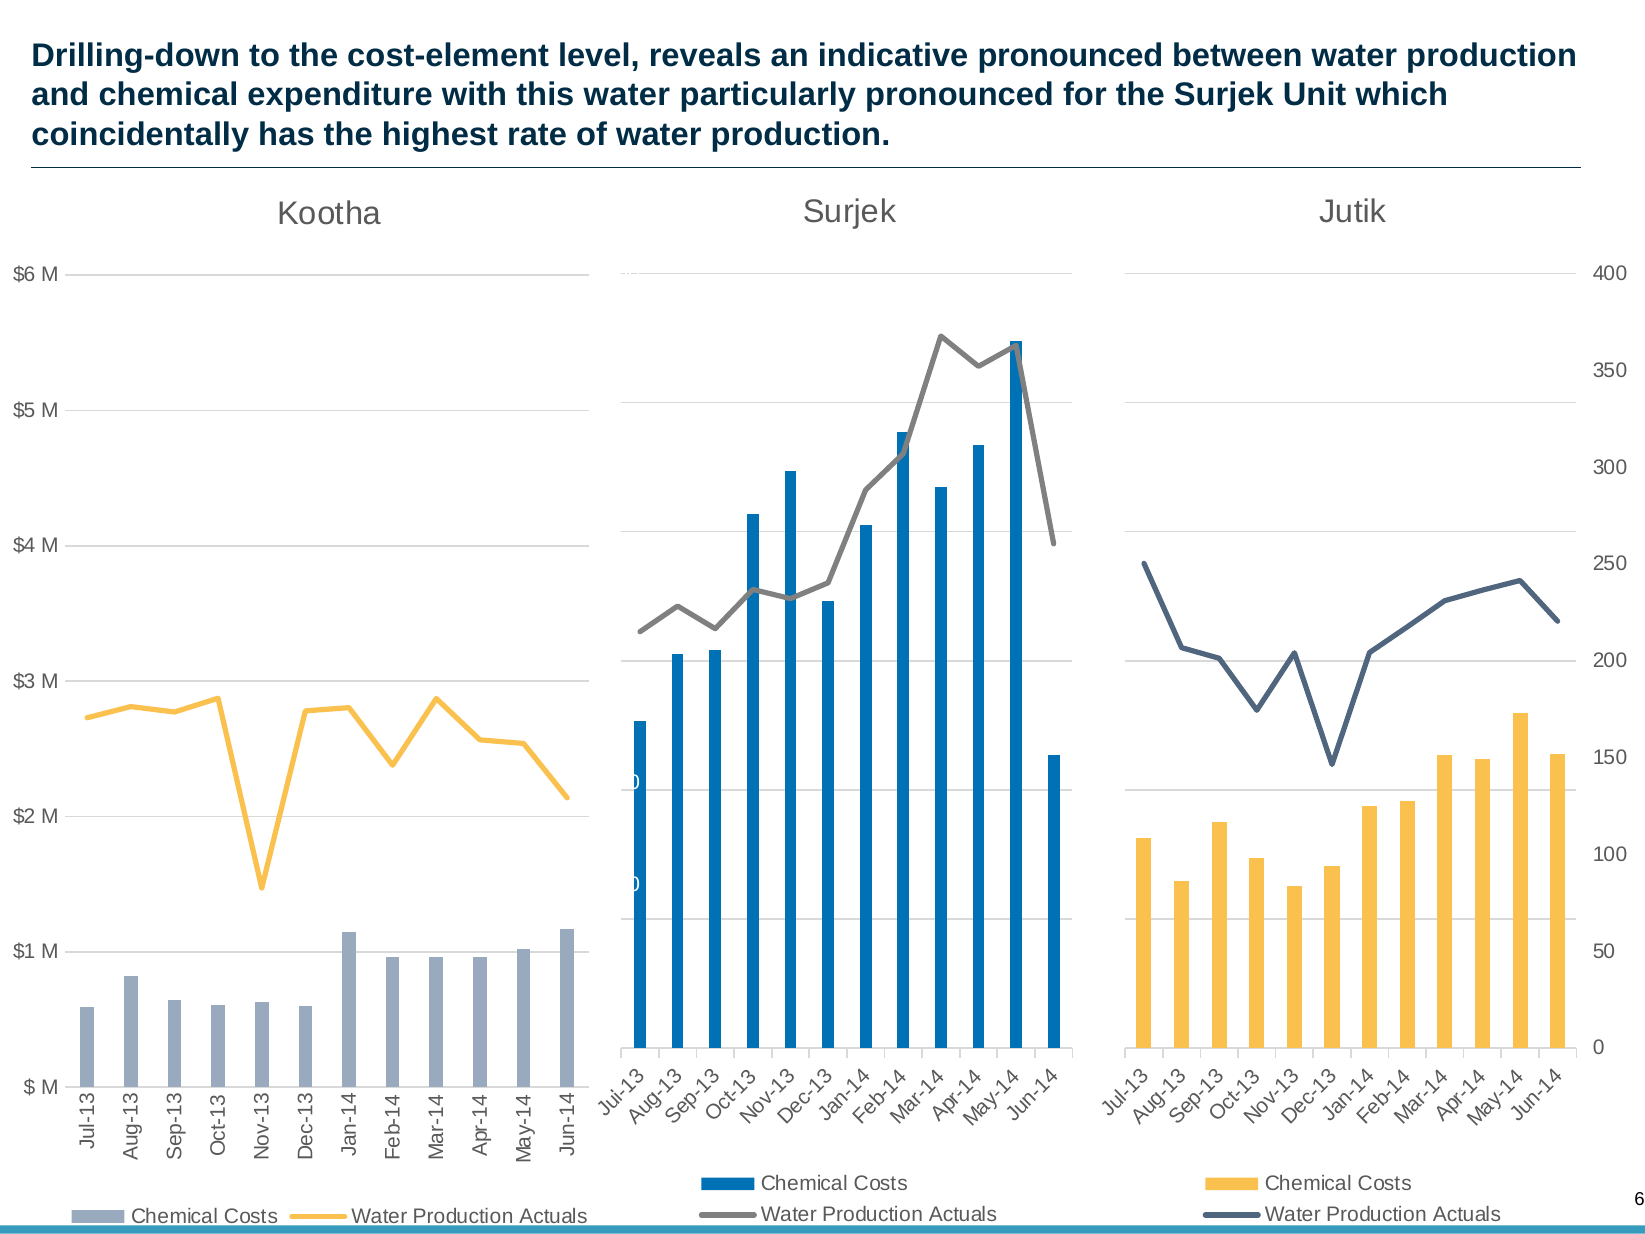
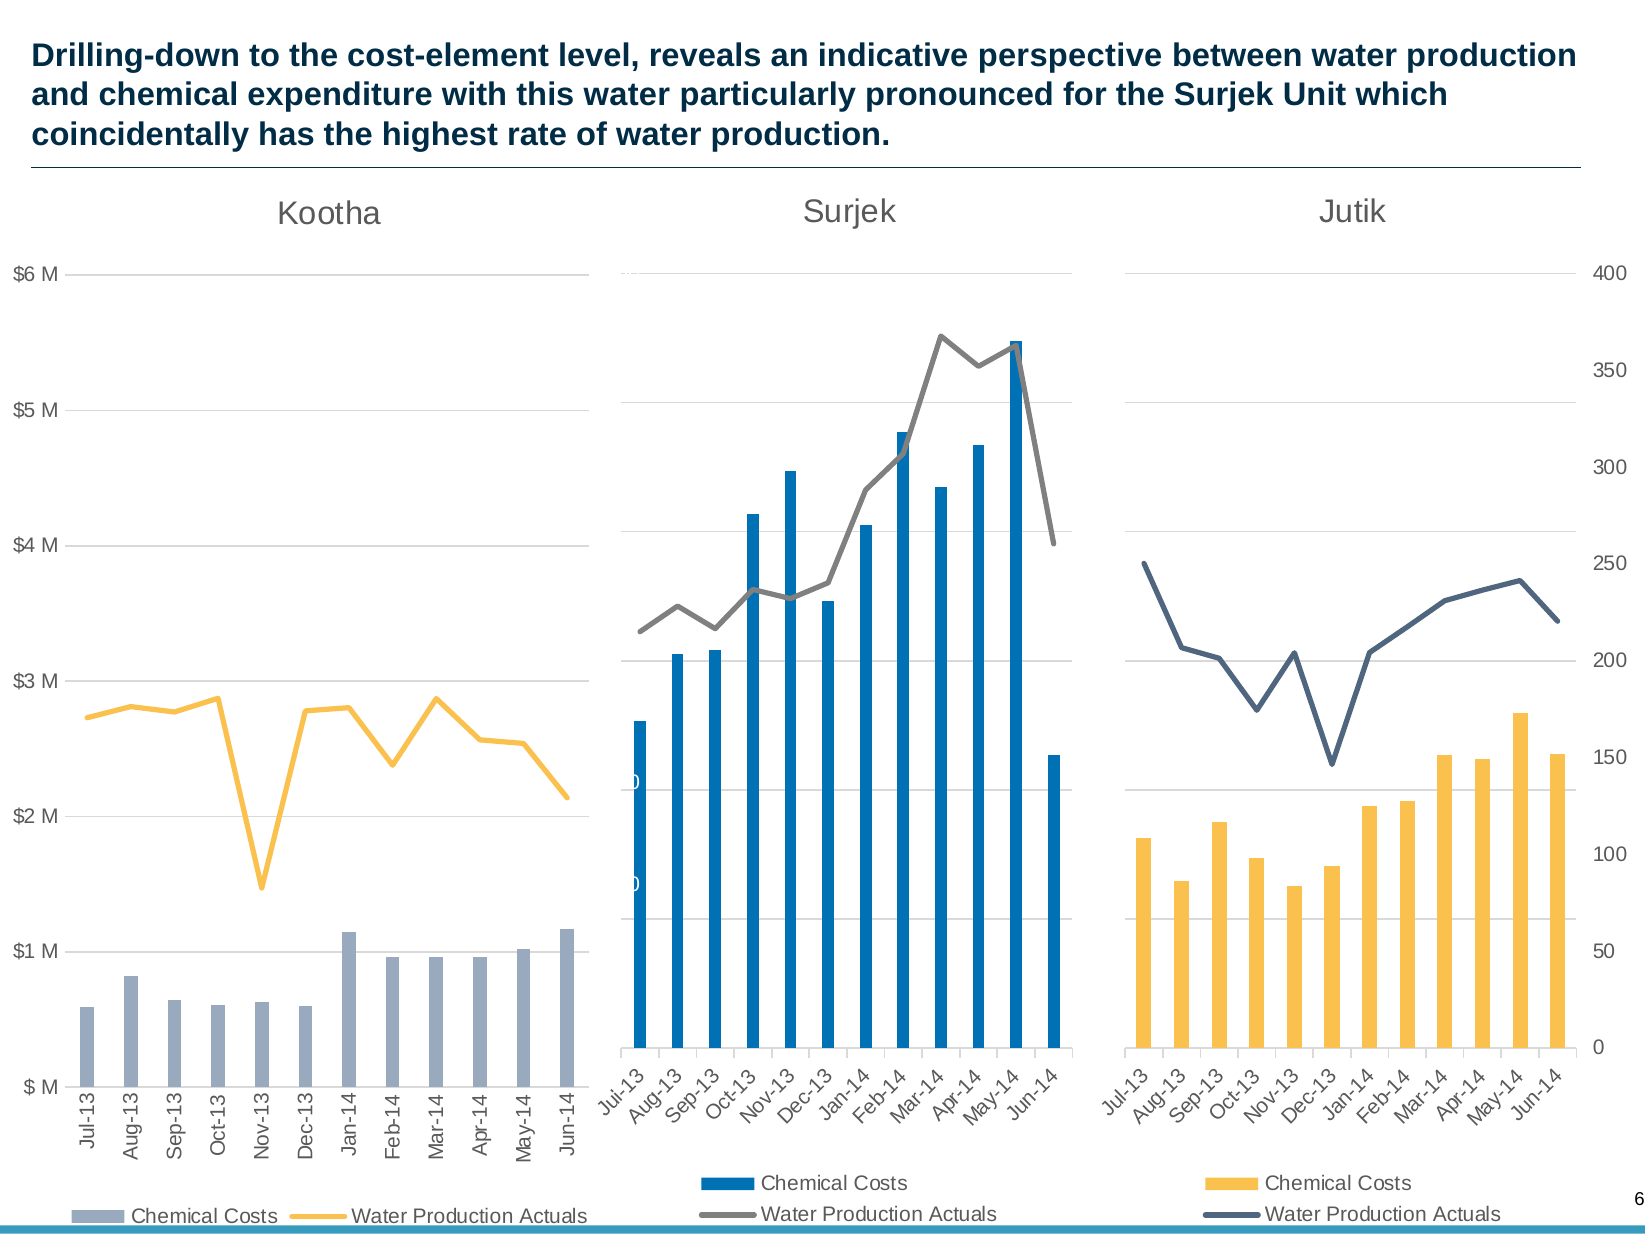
indicative pronounced: pronounced -> perspective
